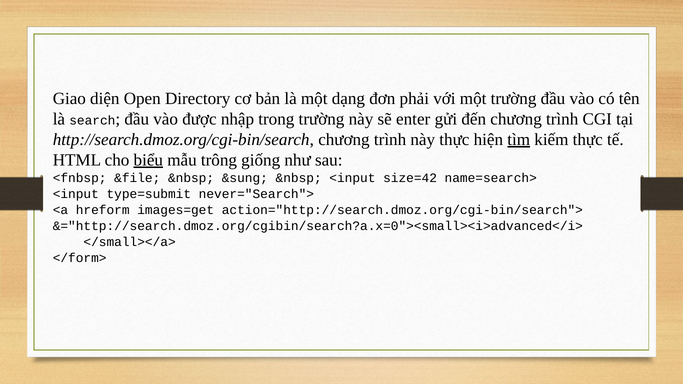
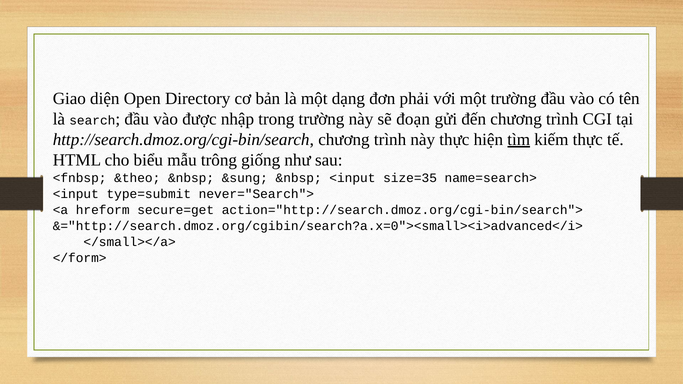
enter: enter -> đoạn
biểu underline: present -> none
&file: &file -> &theo
size=42: size=42 -> size=35
images=get: images=get -> secure=get
